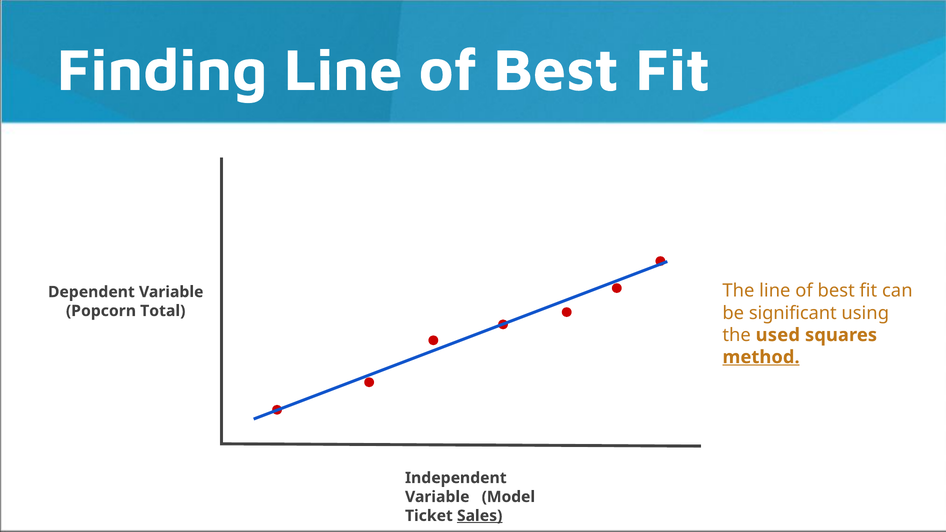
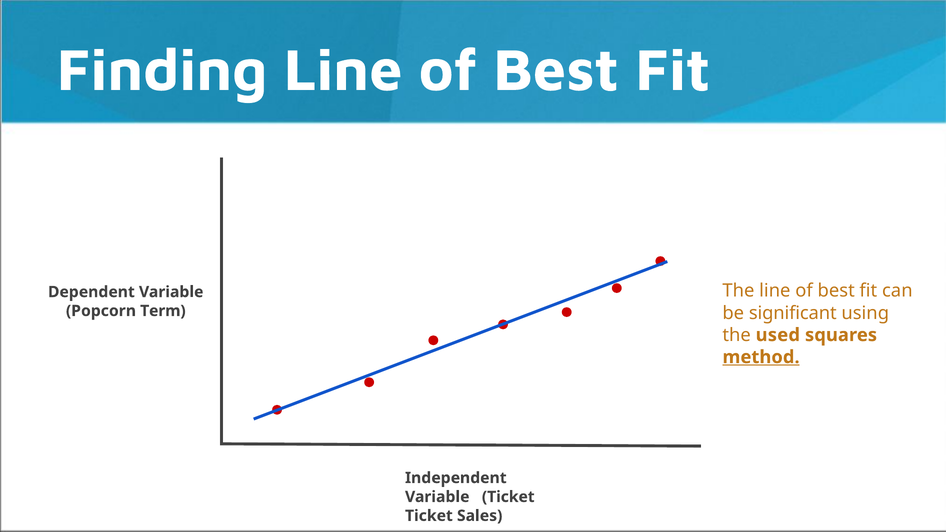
Total: Total -> Term
Variable Model: Model -> Ticket
Sales underline: present -> none
